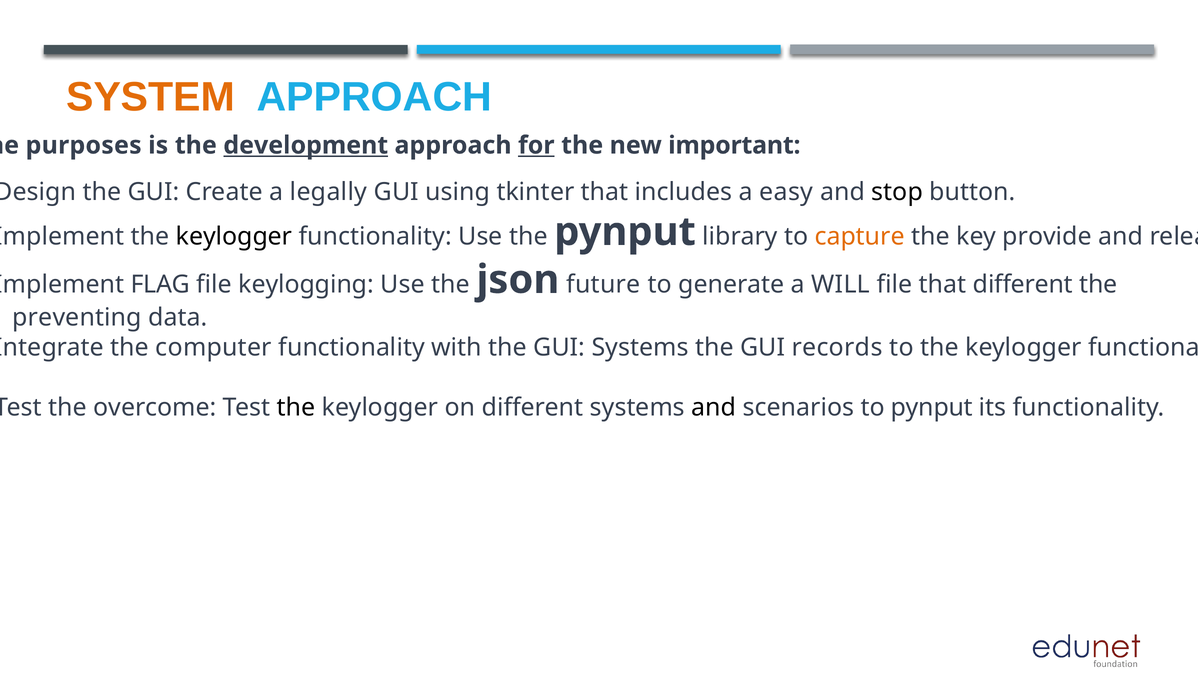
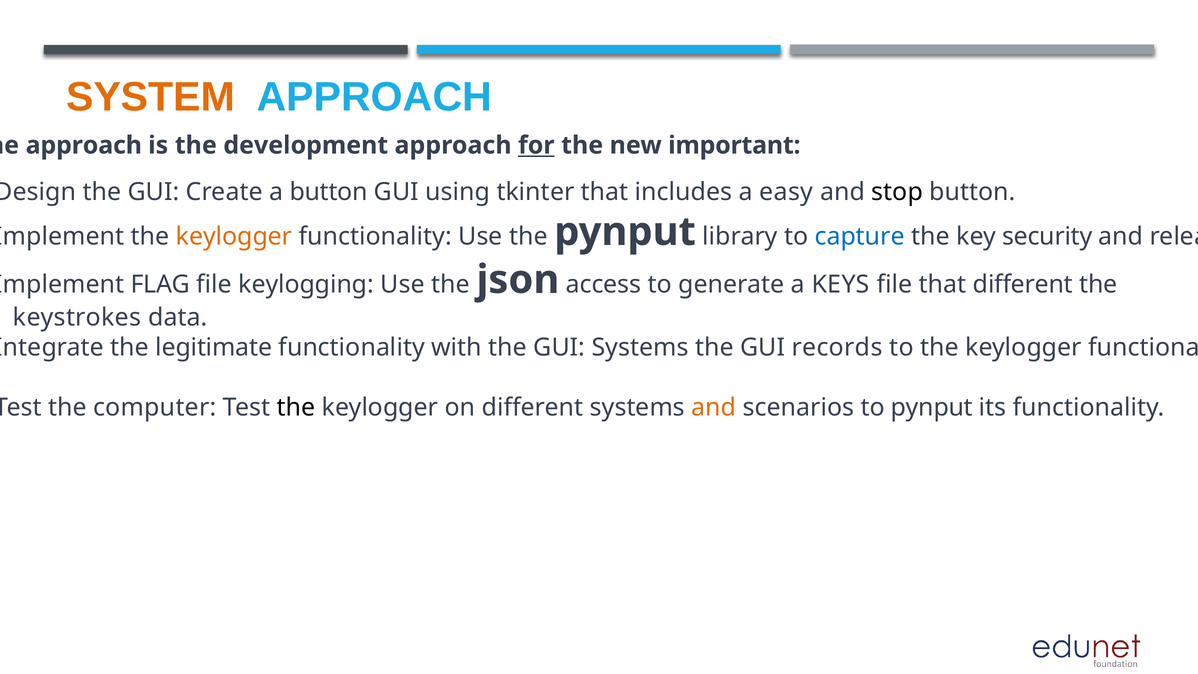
purposes at (84, 145): purposes -> approach
development underline: present -> none
a legally: legally -> button
keylogger at (234, 237) colour: black -> orange
capture colour: orange -> blue
provide: provide -> security
future: future -> access
WILL: WILL -> KEYS
preventing: preventing -> keystrokes
computer: computer -> legitimate
overcome: overcome -> computer
and at (714, 407) colour: black -> orange
